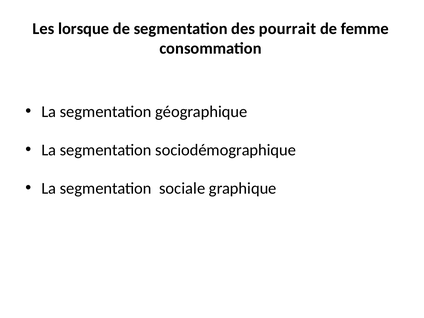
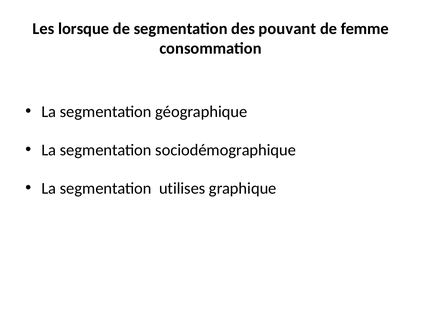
pourrait: pourrait -> pouvant
sociale: sociale -> utilises
